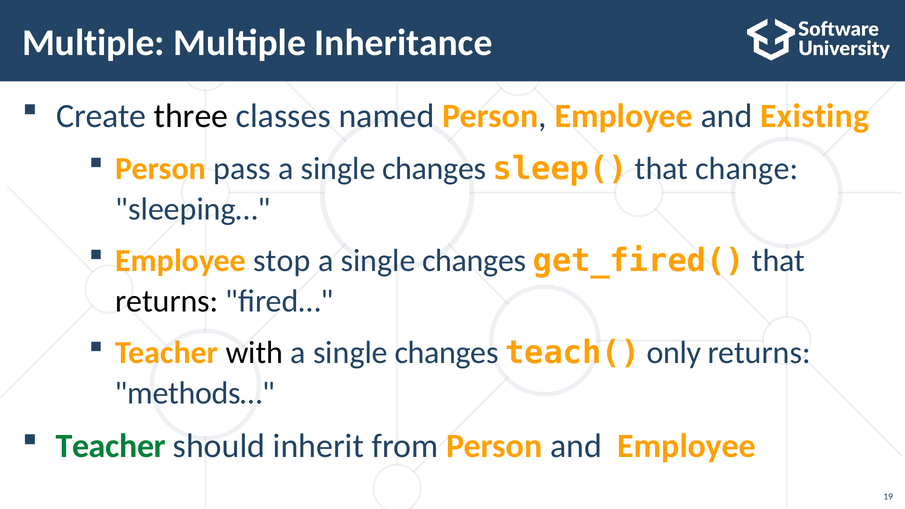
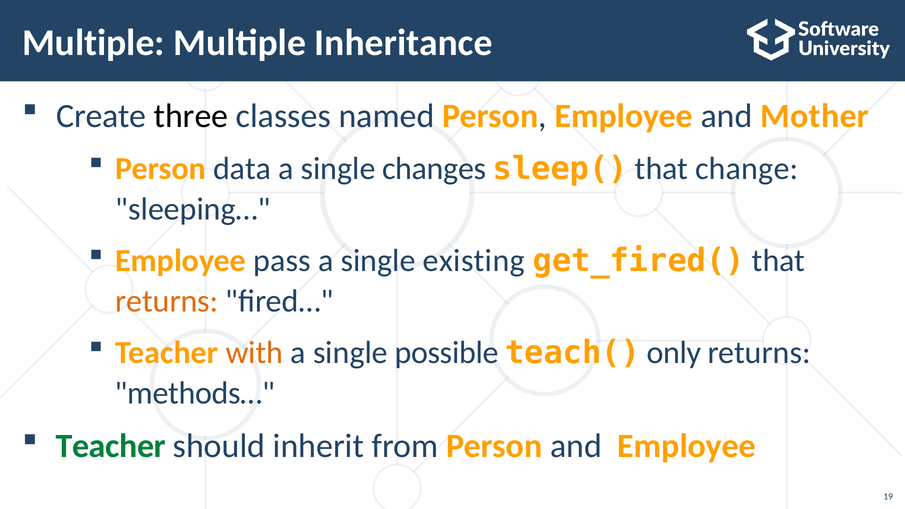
Existing: Existing -> Mother
pass: pass -> data
stop: stop -> pass
changes at (474, 261): changes -> existing
returns at (167, 301) colour: black -> orange
with colour: black -> orange
changes at (447, 353): changes -> possible
